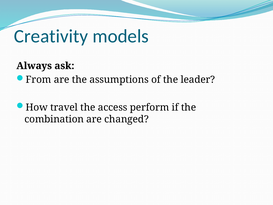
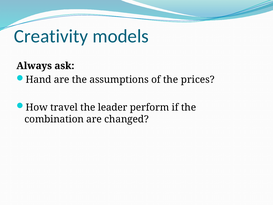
From: From -> Hand
leader: leader -> prices
access: access -> leader
